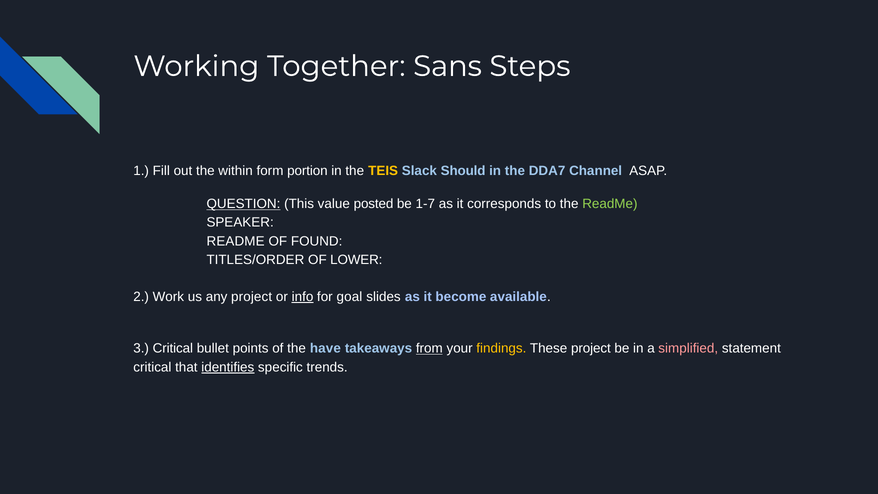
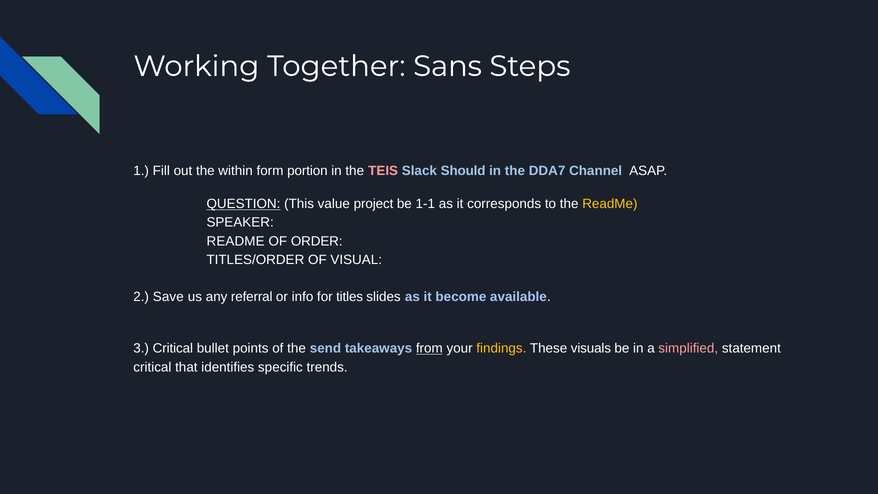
TEIS colour: yellow -> pink
posted: posted -> project
1-7: 1-7 -> 1-1
ReadMe at (610, 204) colour: light green -> yellow
FOUND: FOUND -> ORDER
LOWER: LOWER -> VISUAL
Work: Work -> Save
any project: project -> referral
info underline: present -> none
goal: goal -> titles
have: have -> send
These project: project -> visuals
identifies underline: present -> none
